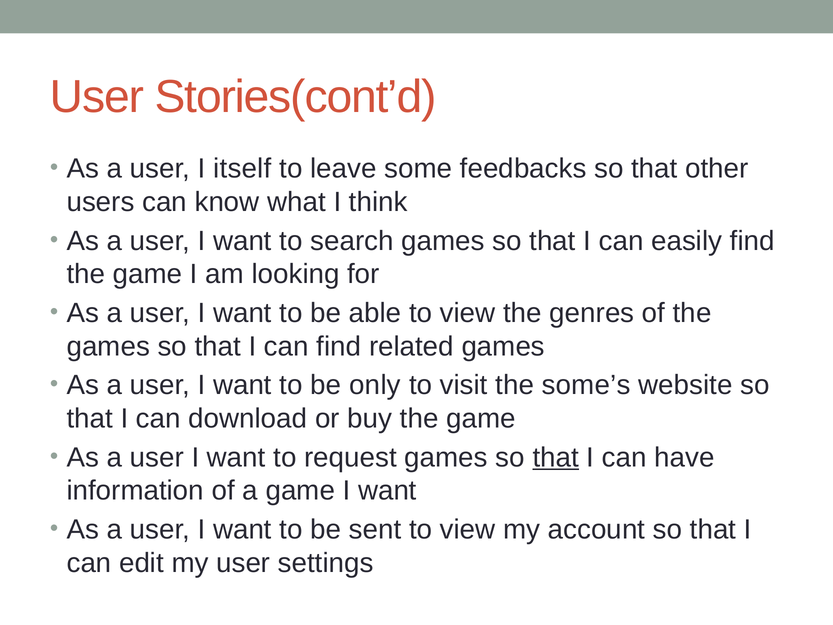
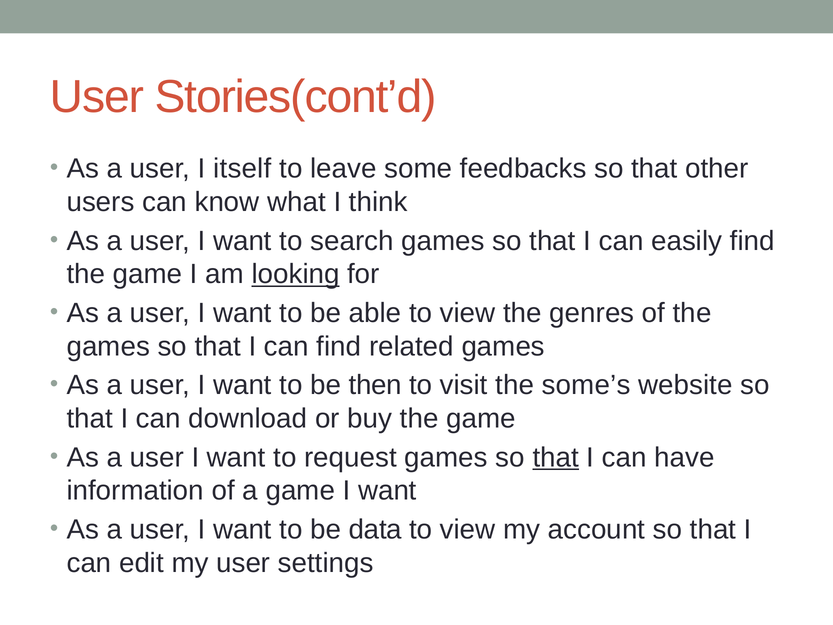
looking underline: none -> present
only: only -> then
sent: sent -> data
